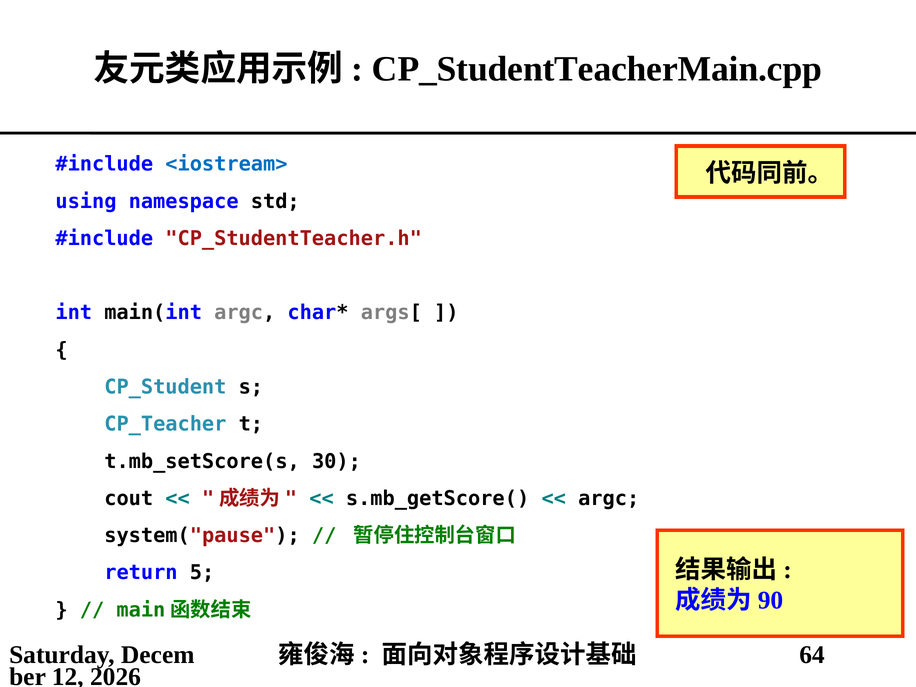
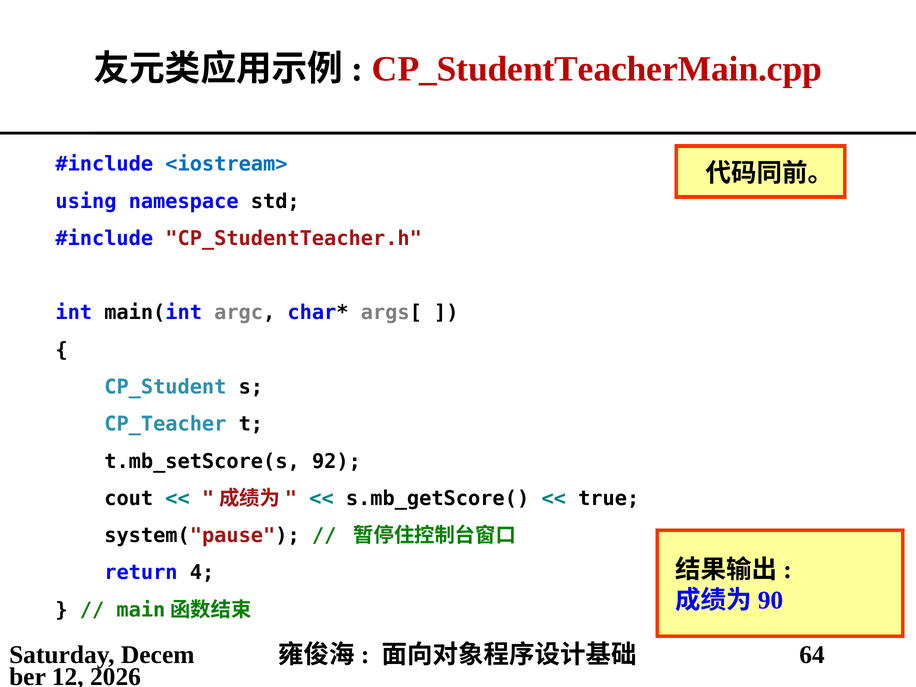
CP_StudentTeacherMain.cpp colour: black -> red
30: 30 -> 92
argc at (609, 498): argc -> true
5: 5 -> 4
